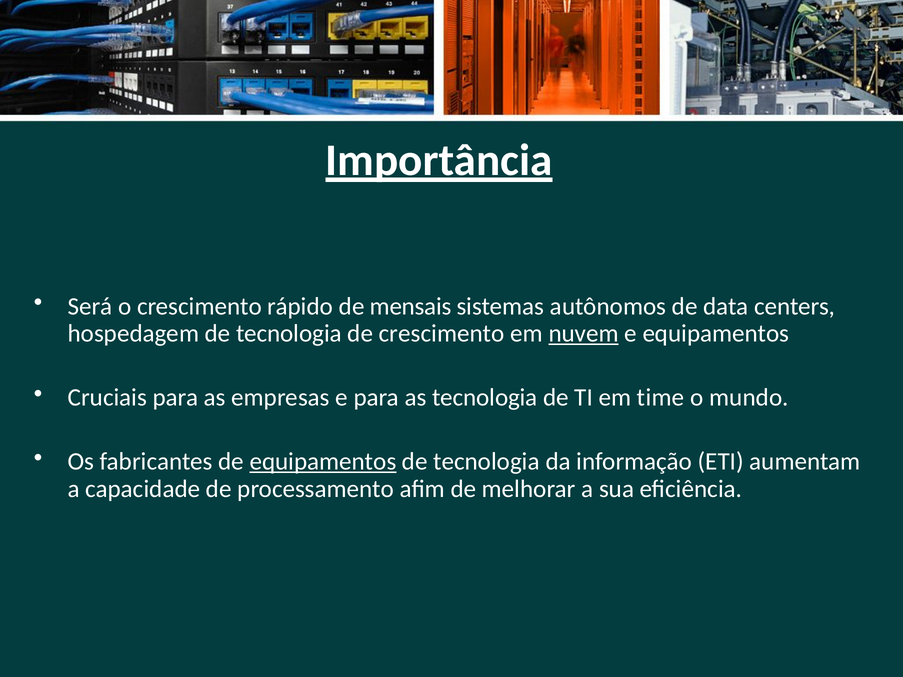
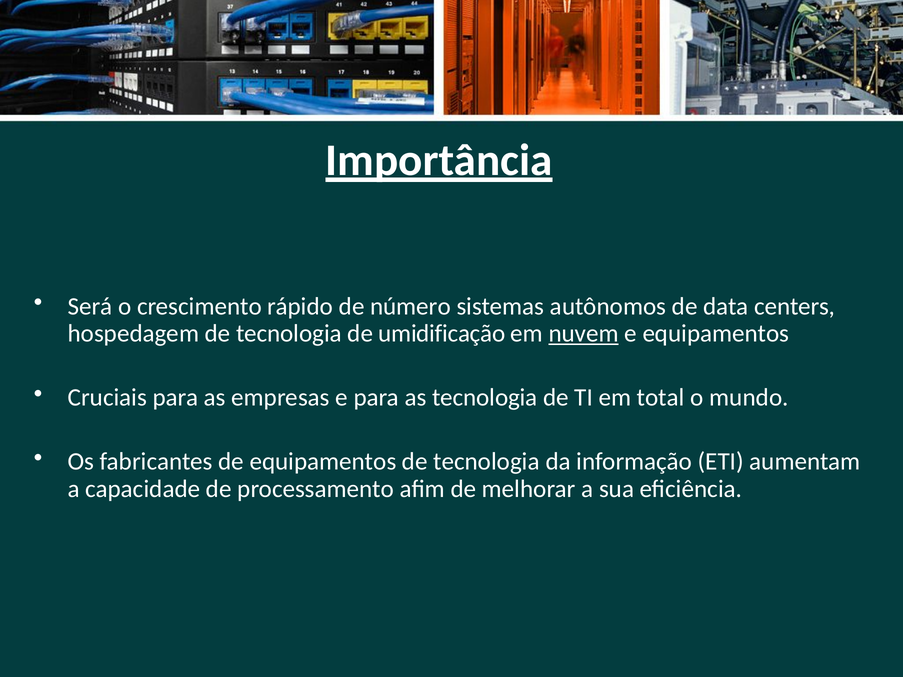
mensais: mensais -> número
de crescimento: crescimento -> umidificação
time: time -> total
equipamentos at (323, 462) underline: present -> none
